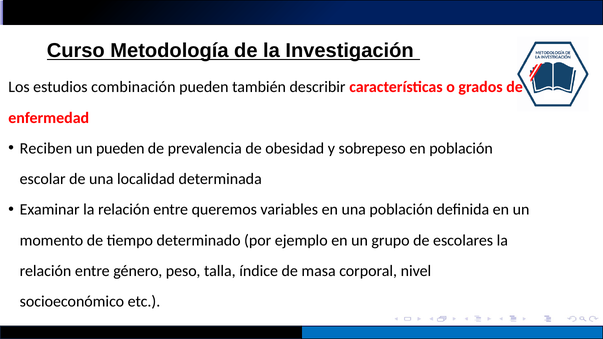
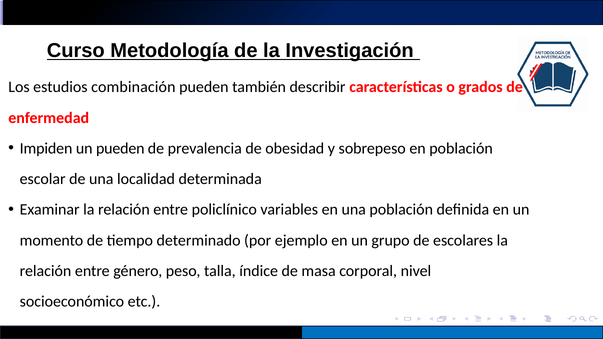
Reciben: Reciben -> Impiden
queremos: queremos -> policlínico
